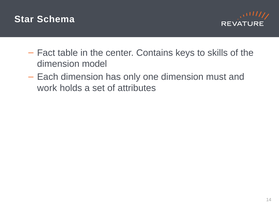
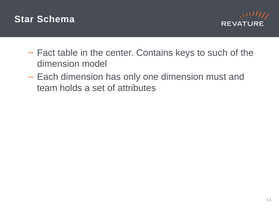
skills: skills -> such
work: work -> team
